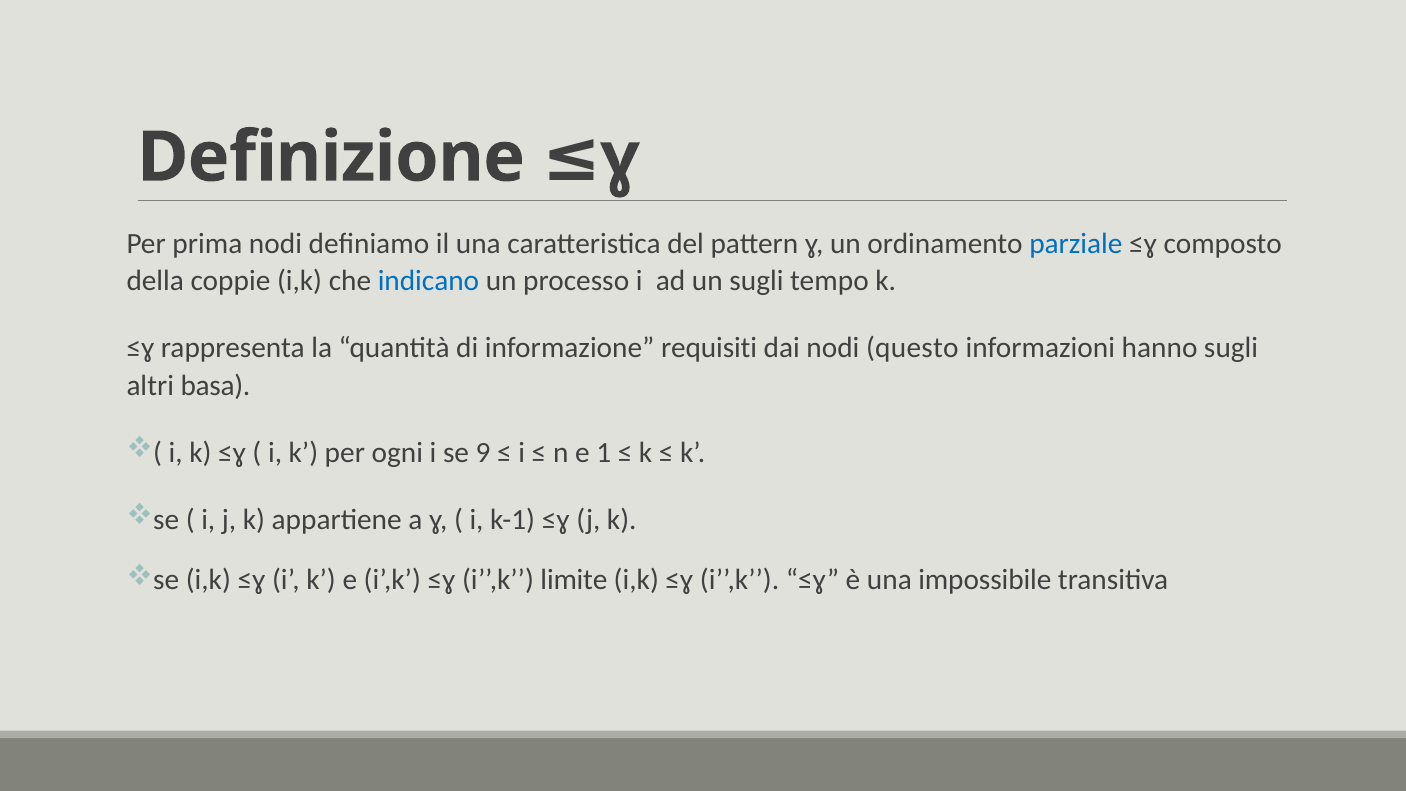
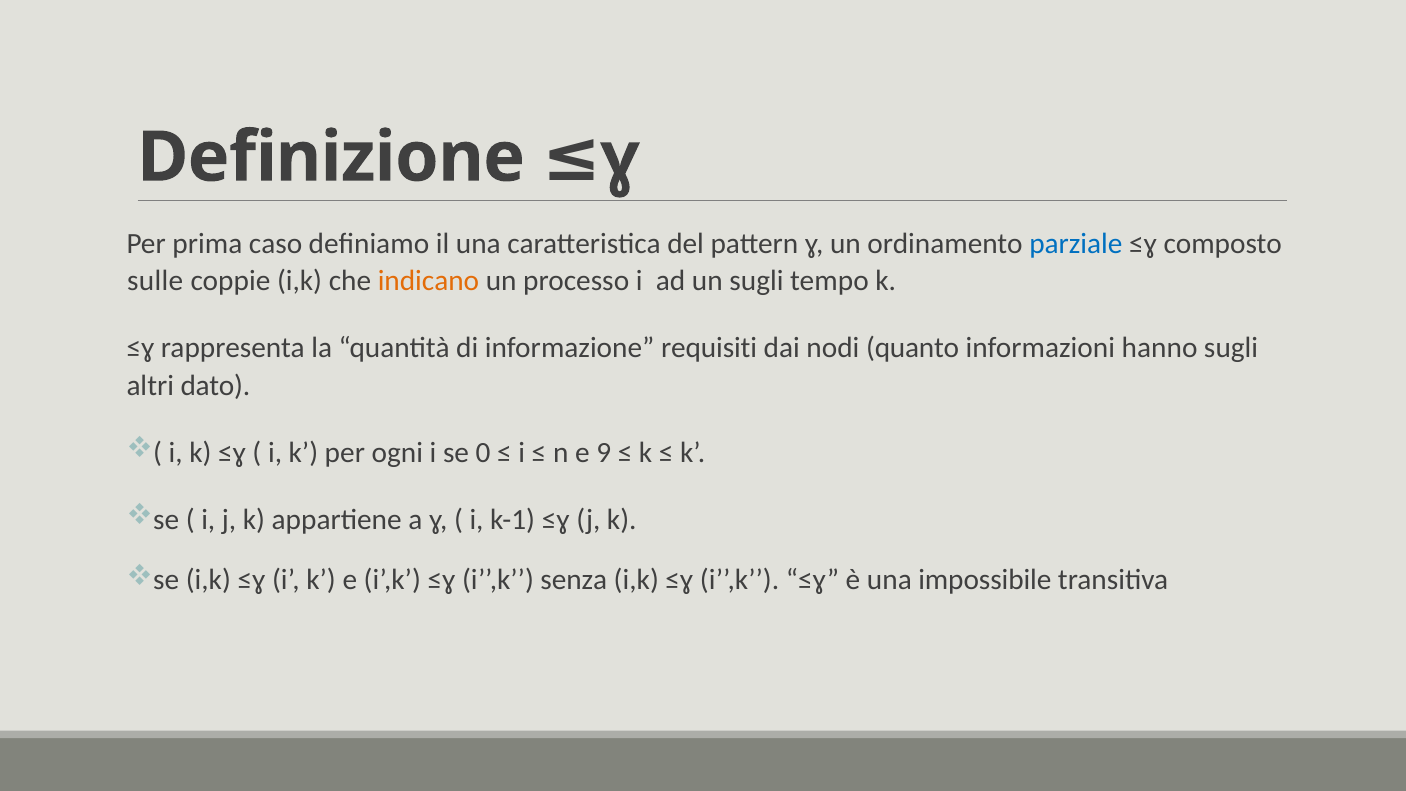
prima nodi: nodi -> caso
della: della -> sulle
indicano colour: blue -> orange
questo: questo -> quanto
basa: basa -> dato
9: 9 -> 0
1: 1 -> 9
limite: limite -> senza
